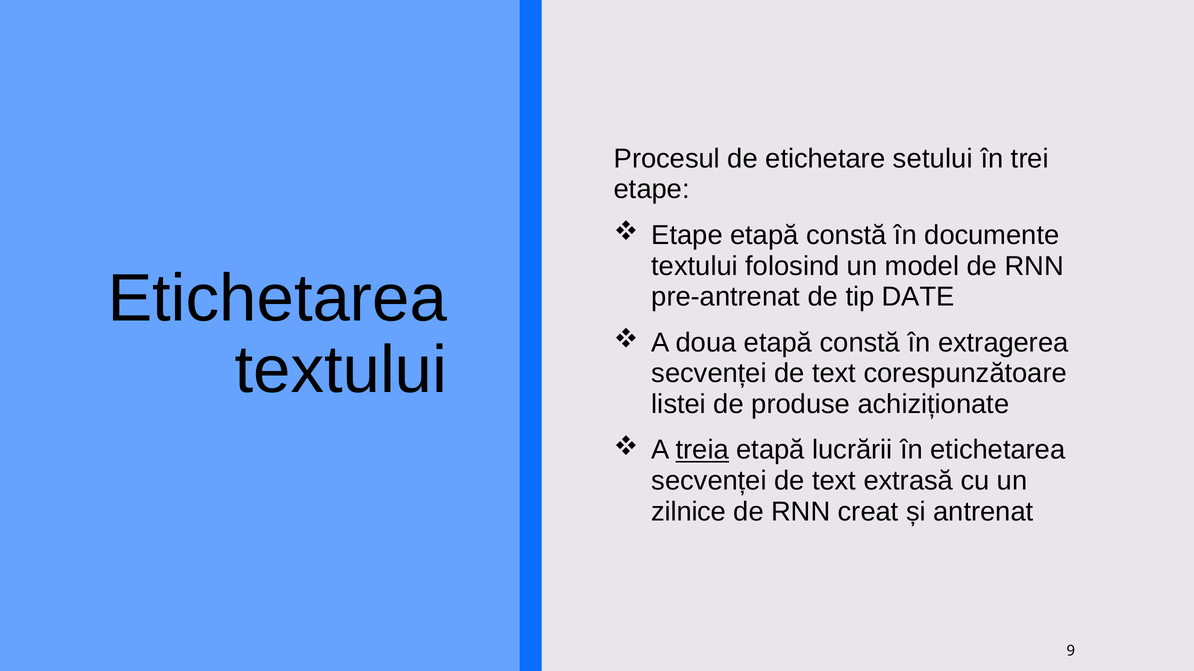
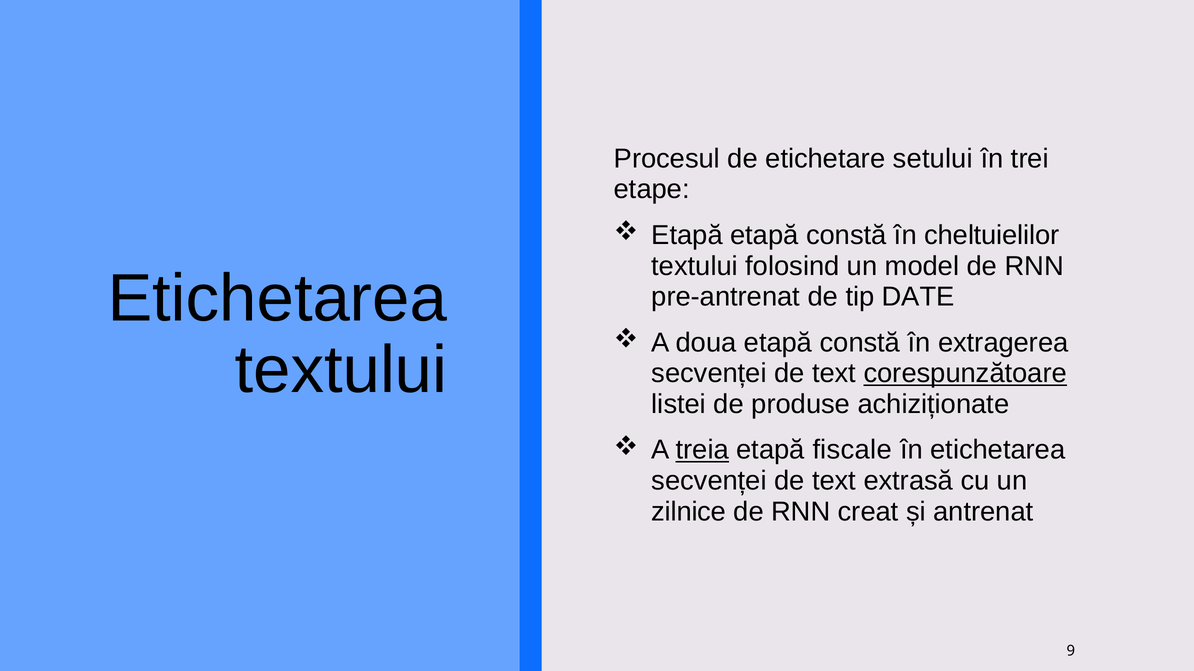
Etape at (687, 235): Etape -> Etapă
documente: documente -> cheltuielilor
corespunzătoare underline: none -> present
lucrării: lucrării -> fiscale
